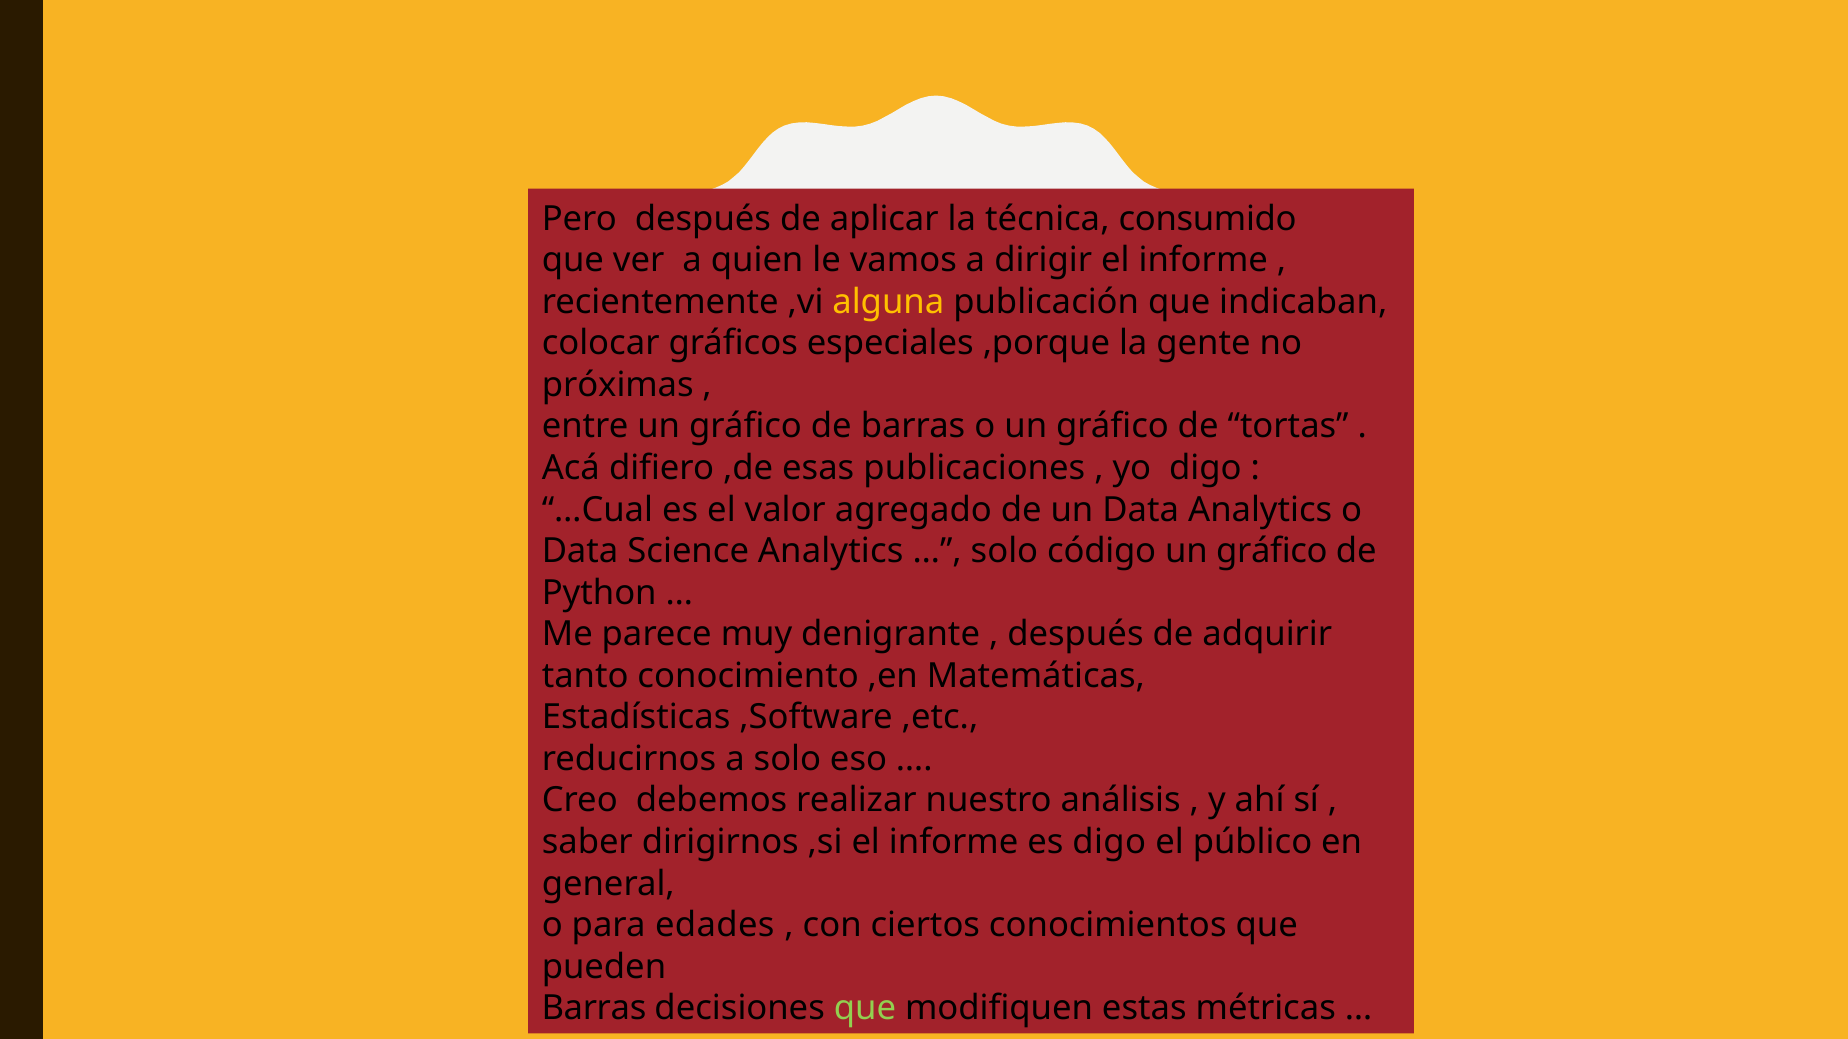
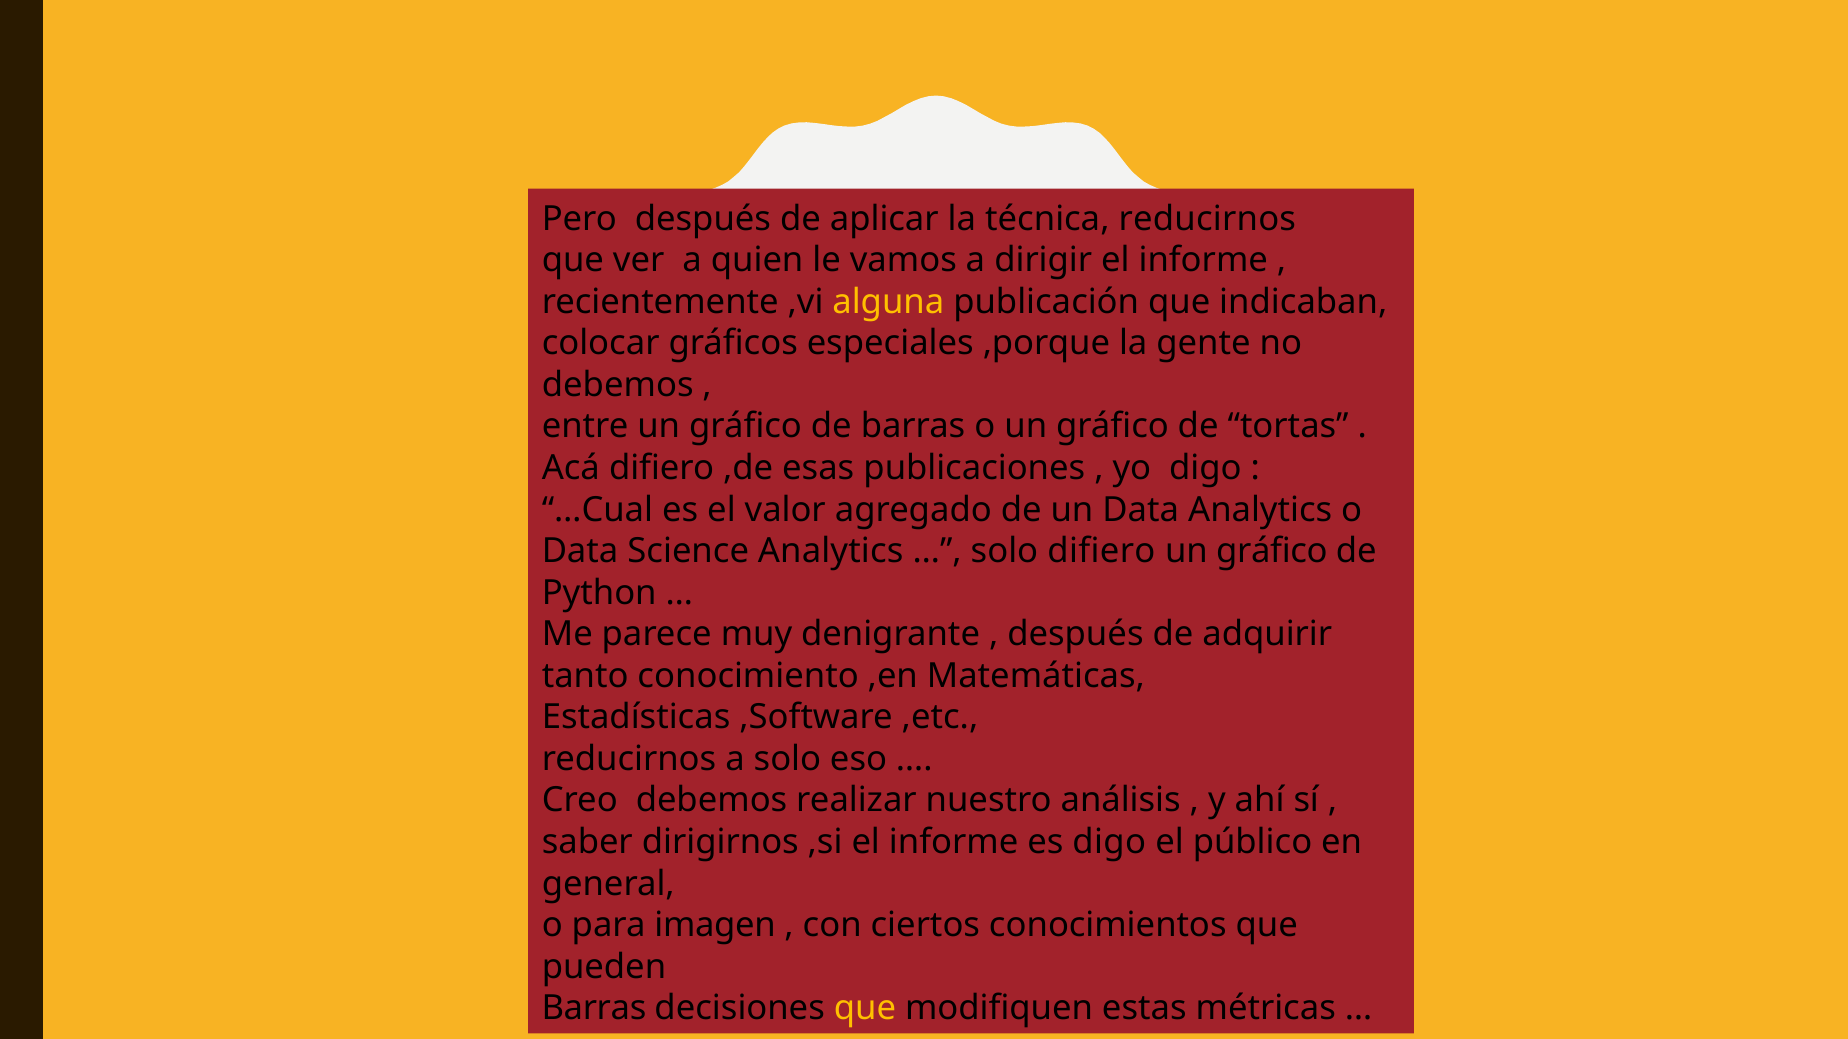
técnica consumido: consumido -> reducirnos
próximas at (618, 385): próximas -> debemos
solo código: código -> difiero
edades: edades -> imagen
que at (865, 1009) colour: light green -> yellow
